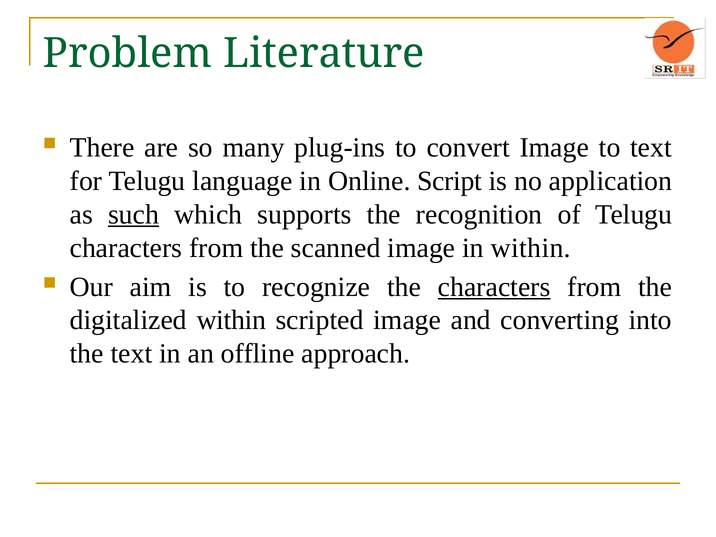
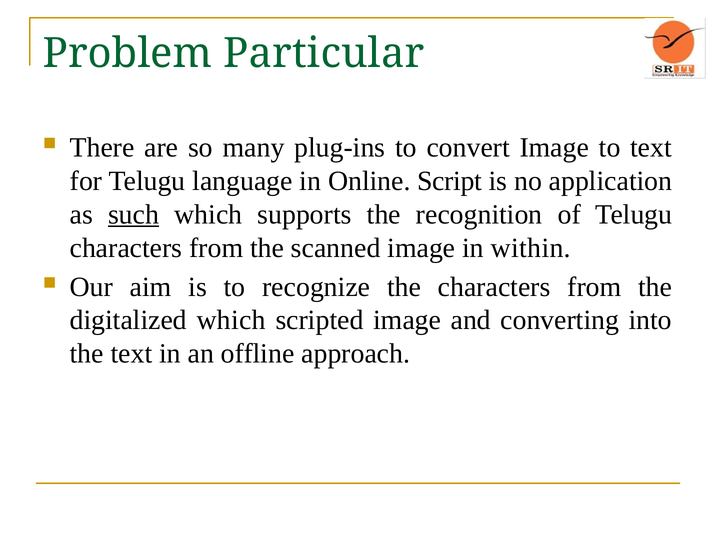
Literature: Literature -> Particular
characters at (494, 287) underline: present -> none
digitalized within: within -> which
